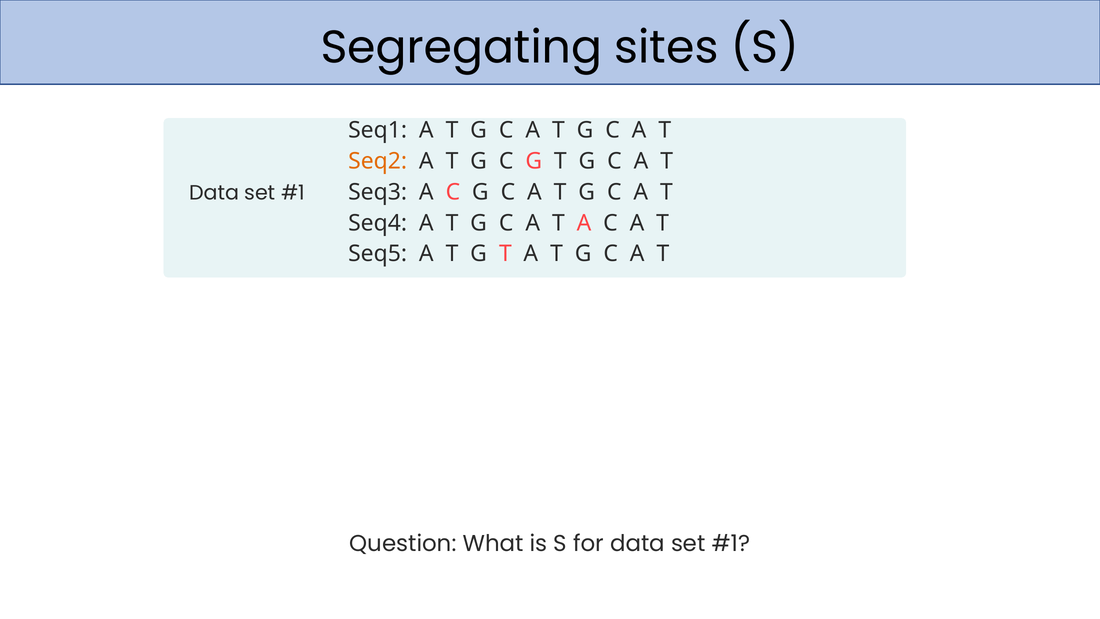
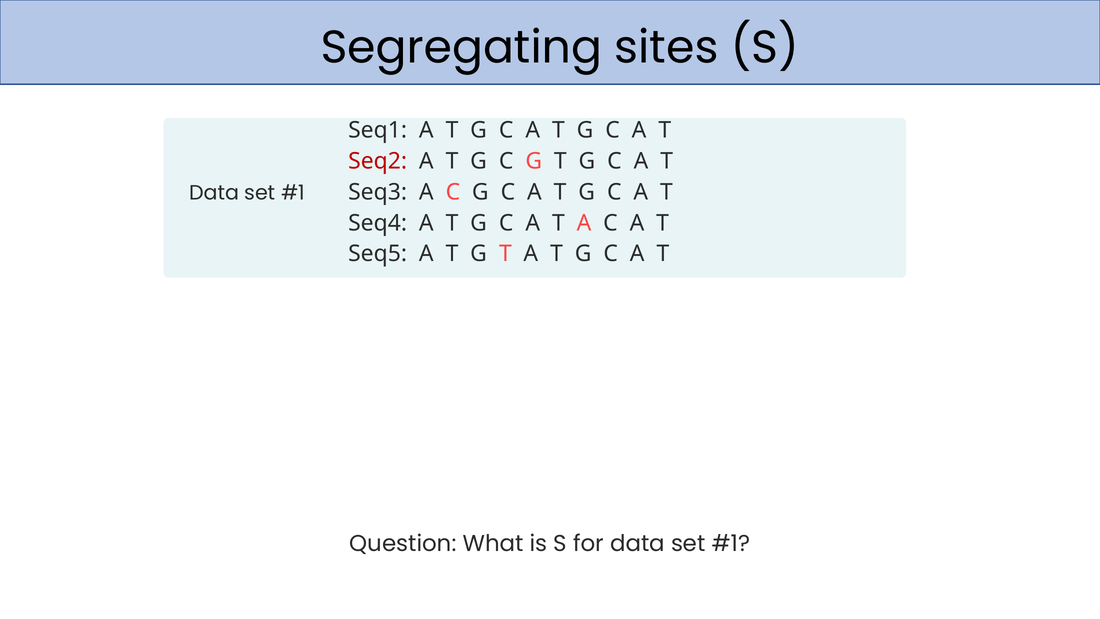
Seq2 colour: orange -> red
